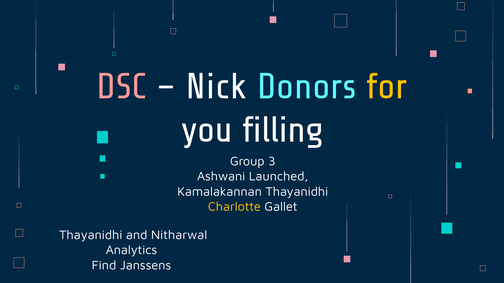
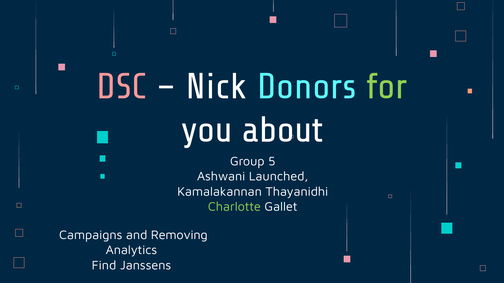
for colour: yellow -> light green
filling: filling -> about
3: 3 -> 5
Charlotte colour: yellow -> light green
Thayanidhi at (91, 235): Thayanidhi -> Campaigns
Nitharwal: Nitharwal -> Removing
